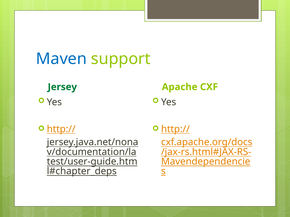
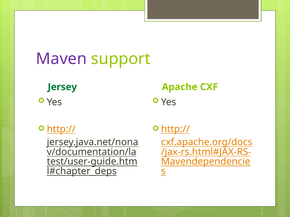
Maven colour: blue -> purple
